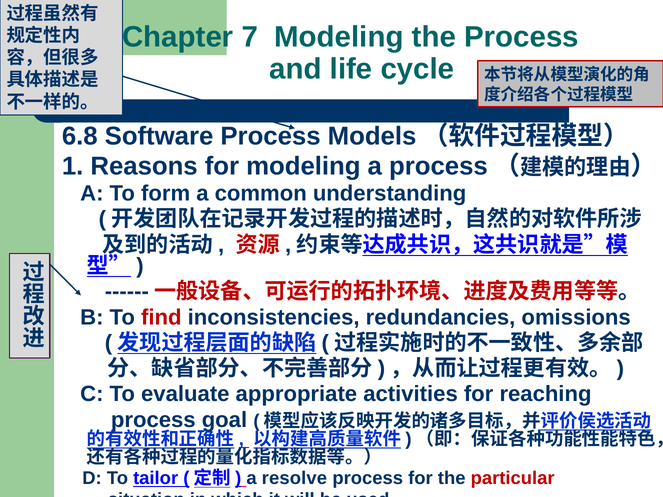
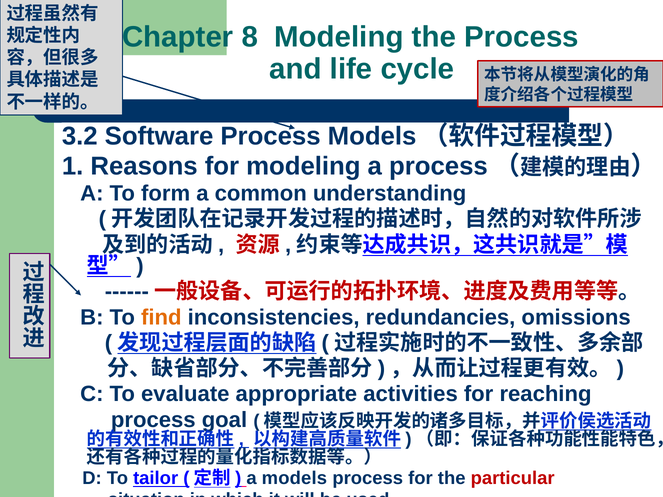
7: 7 -> 8
6.8: 6.8 -> 3.2
find colour: red -> orange
a resolve: resolve -> models
